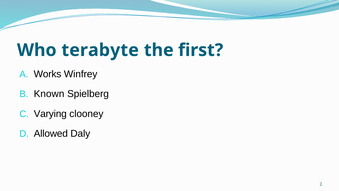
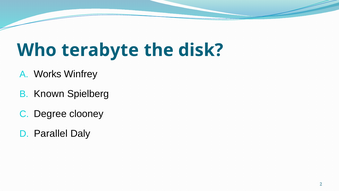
first: first -> disk
Varying: Varying -> Degree
Allowed: Allowed -> Parallel
